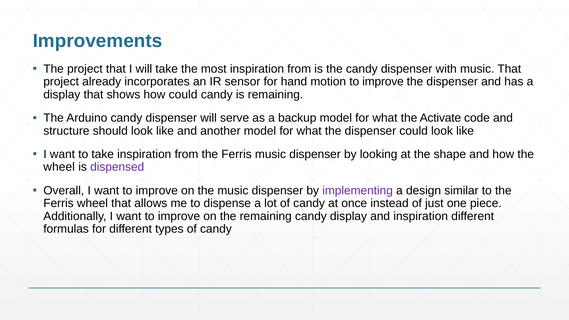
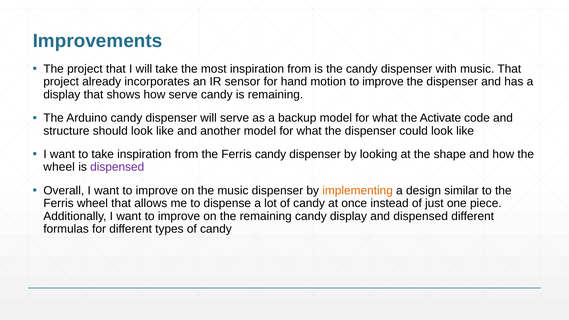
how could: could -> serve
Ferris music: music -> candy
implementing colour: purple -> orange
and inspiration: inspiration -> dispensed
